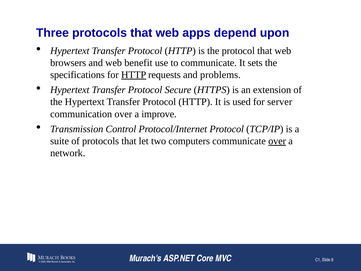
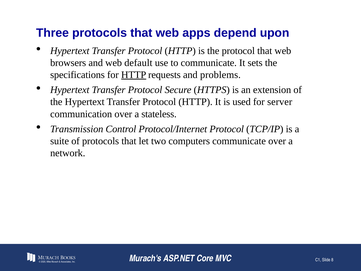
benefit: benefit -> default
improve: improve -> stateless
over at (277, 141) underline: present -> none
